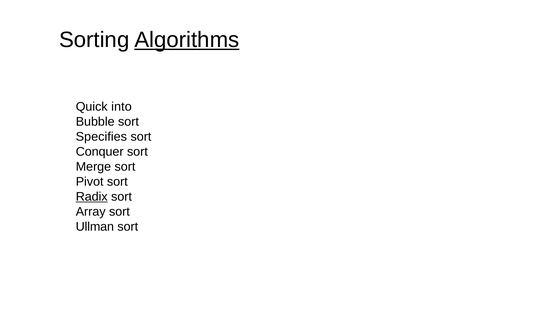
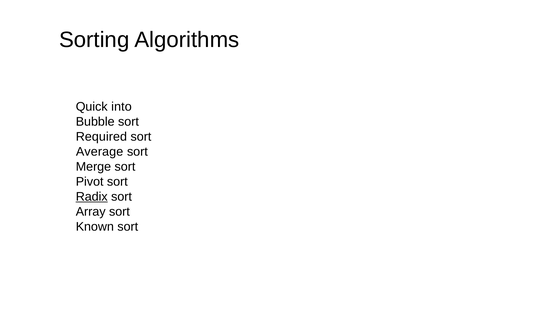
Algorithms underline: present -> none
Specifies: Specifies -> Required
Conquer: Conquer -> Average
Ullman: Ullman -> Known
